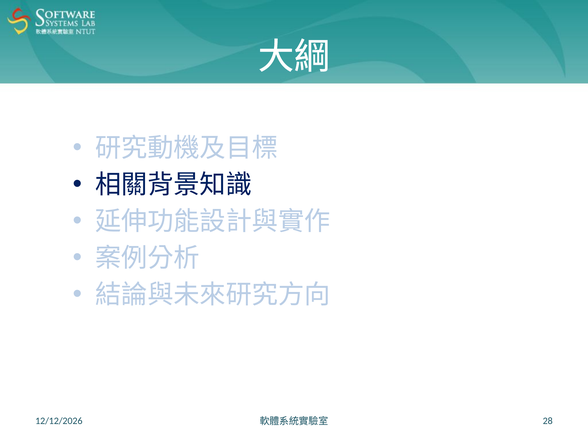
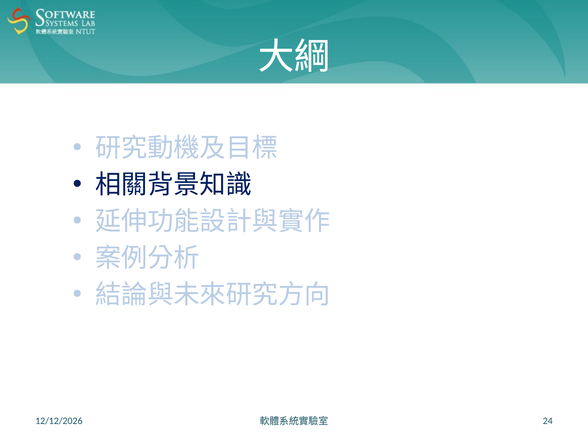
28: 28 -> 24
